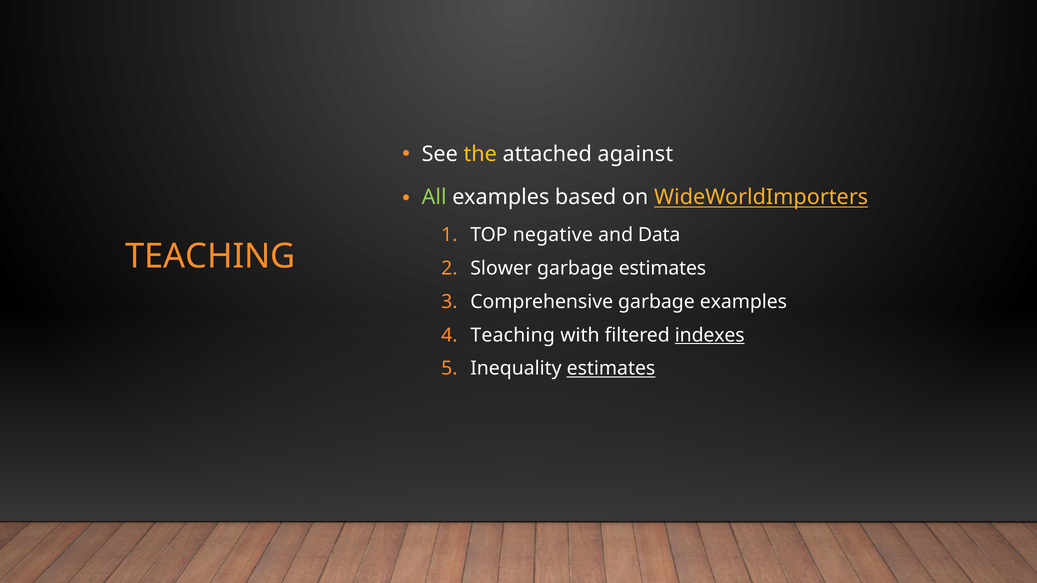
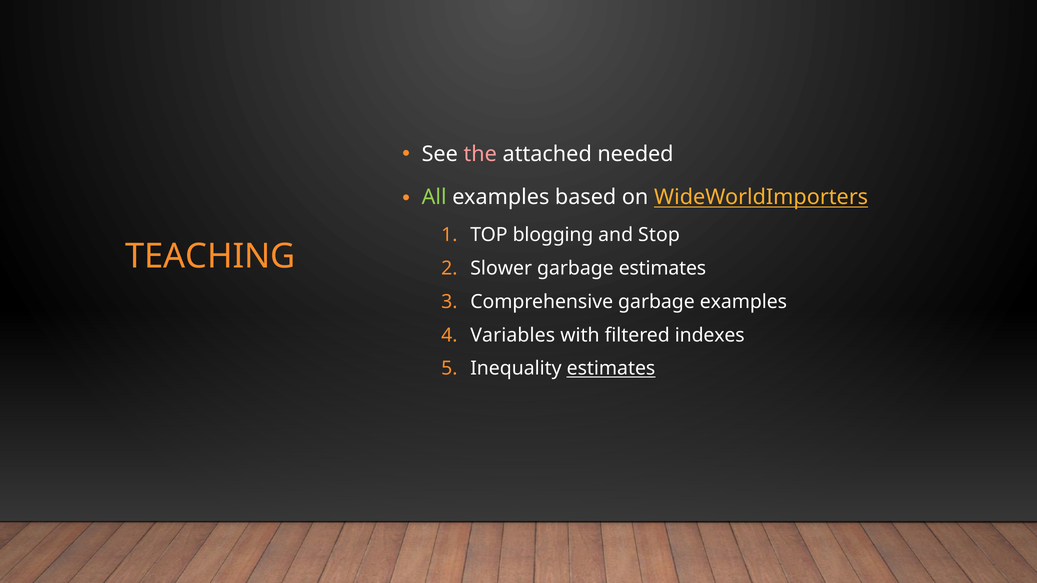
the colour: yellow -> pink
against: against -> needed
negative: negative -> blogging
Data: Data -> Stop
Teaching at (513, 335): Teaching -> Variables
indexes underline: present -> none
